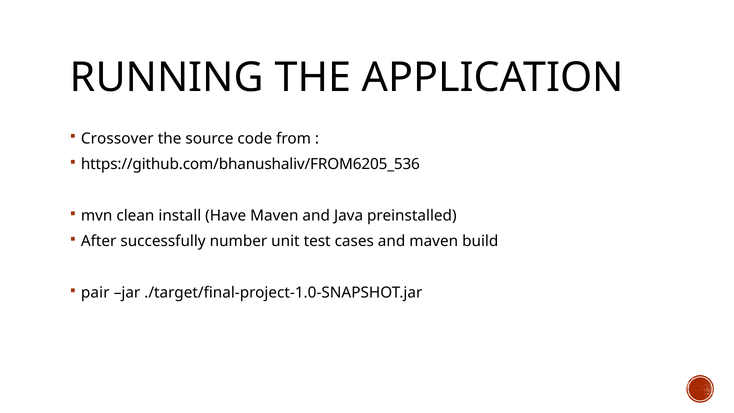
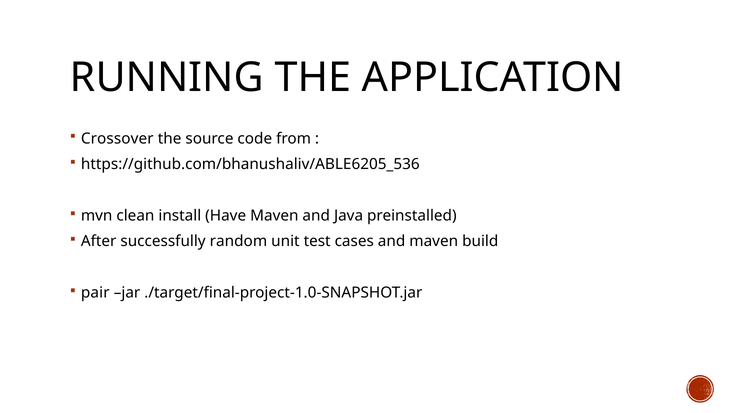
https://github.com/bhanushaliv/FROM6205_536: https://github.com/bhanushaliv/FROM6205_536 -> https://github.com/bhanushaliv/ABLE6205_536
number: number -> random
